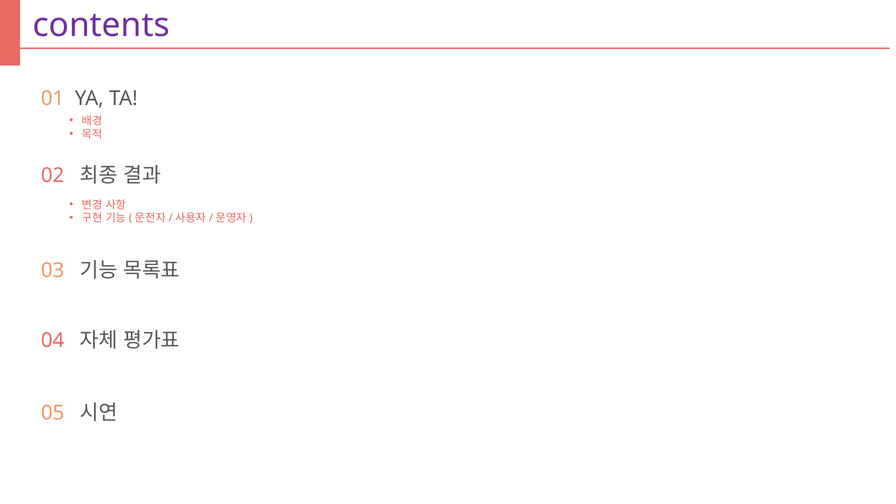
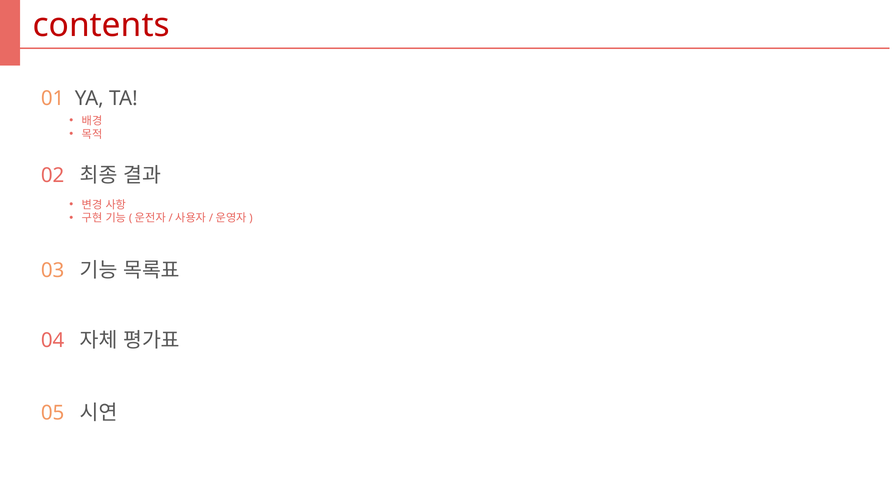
contents colour: purple -> red
